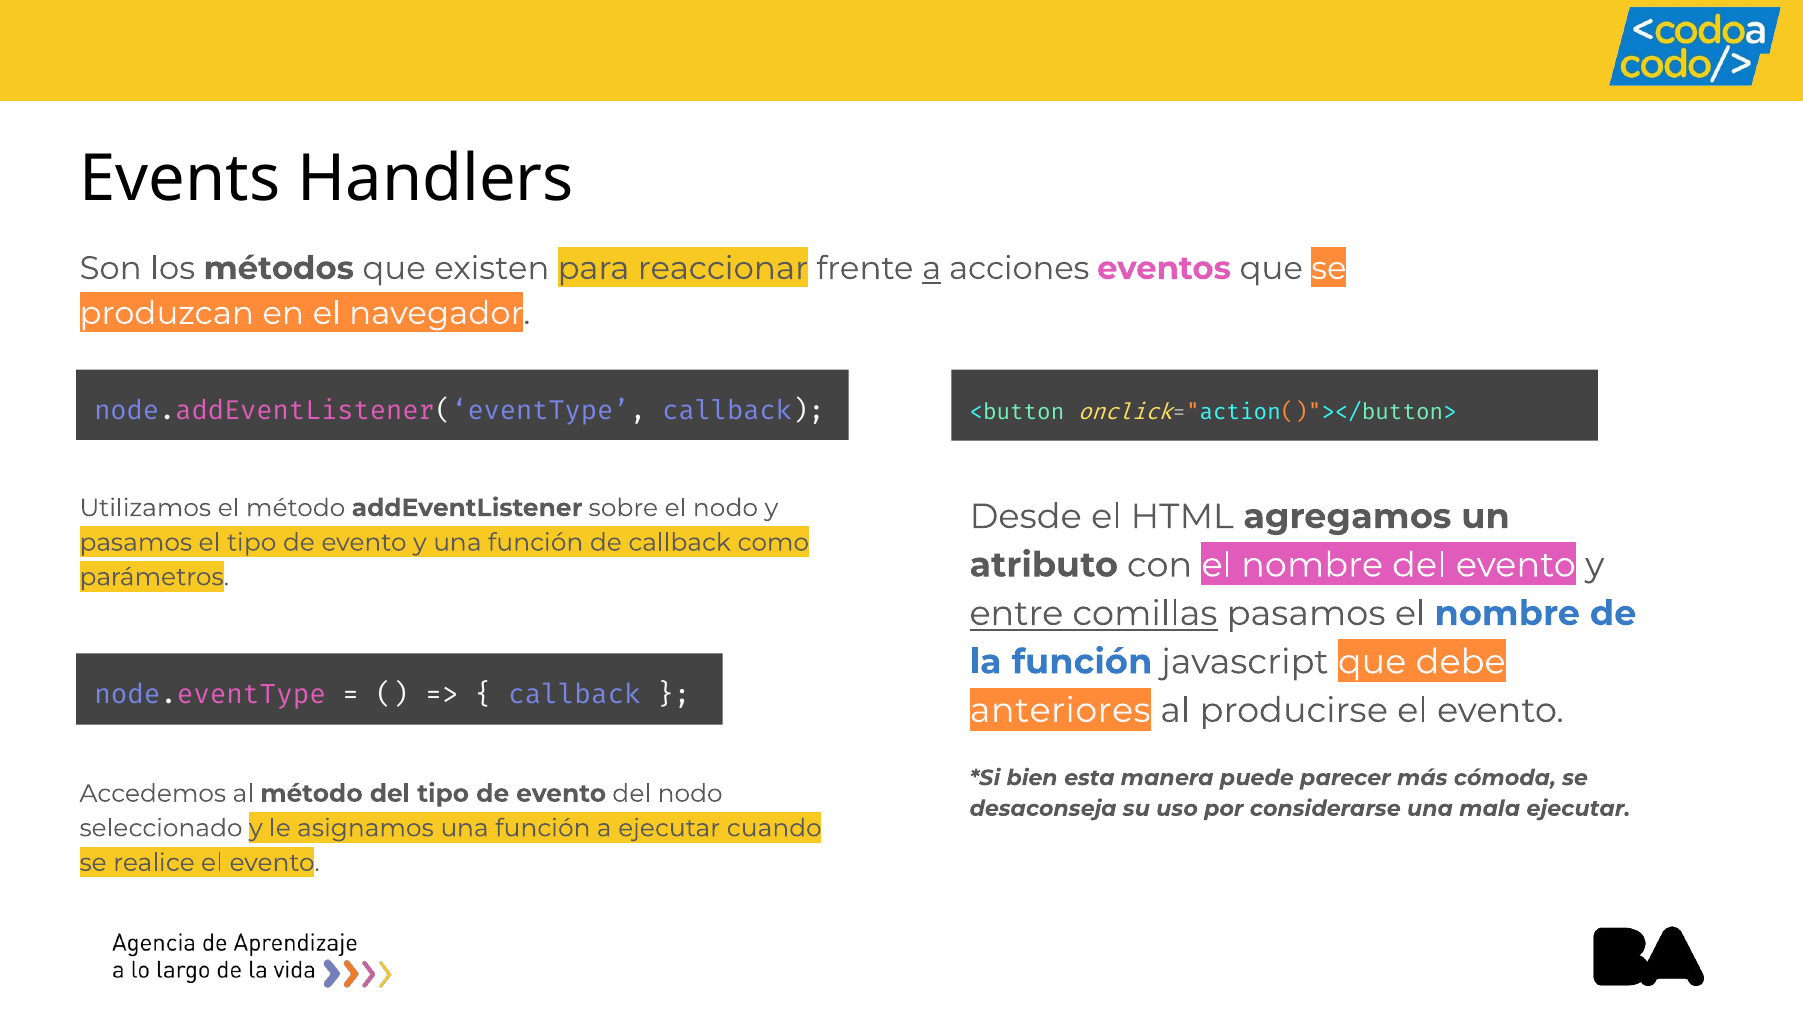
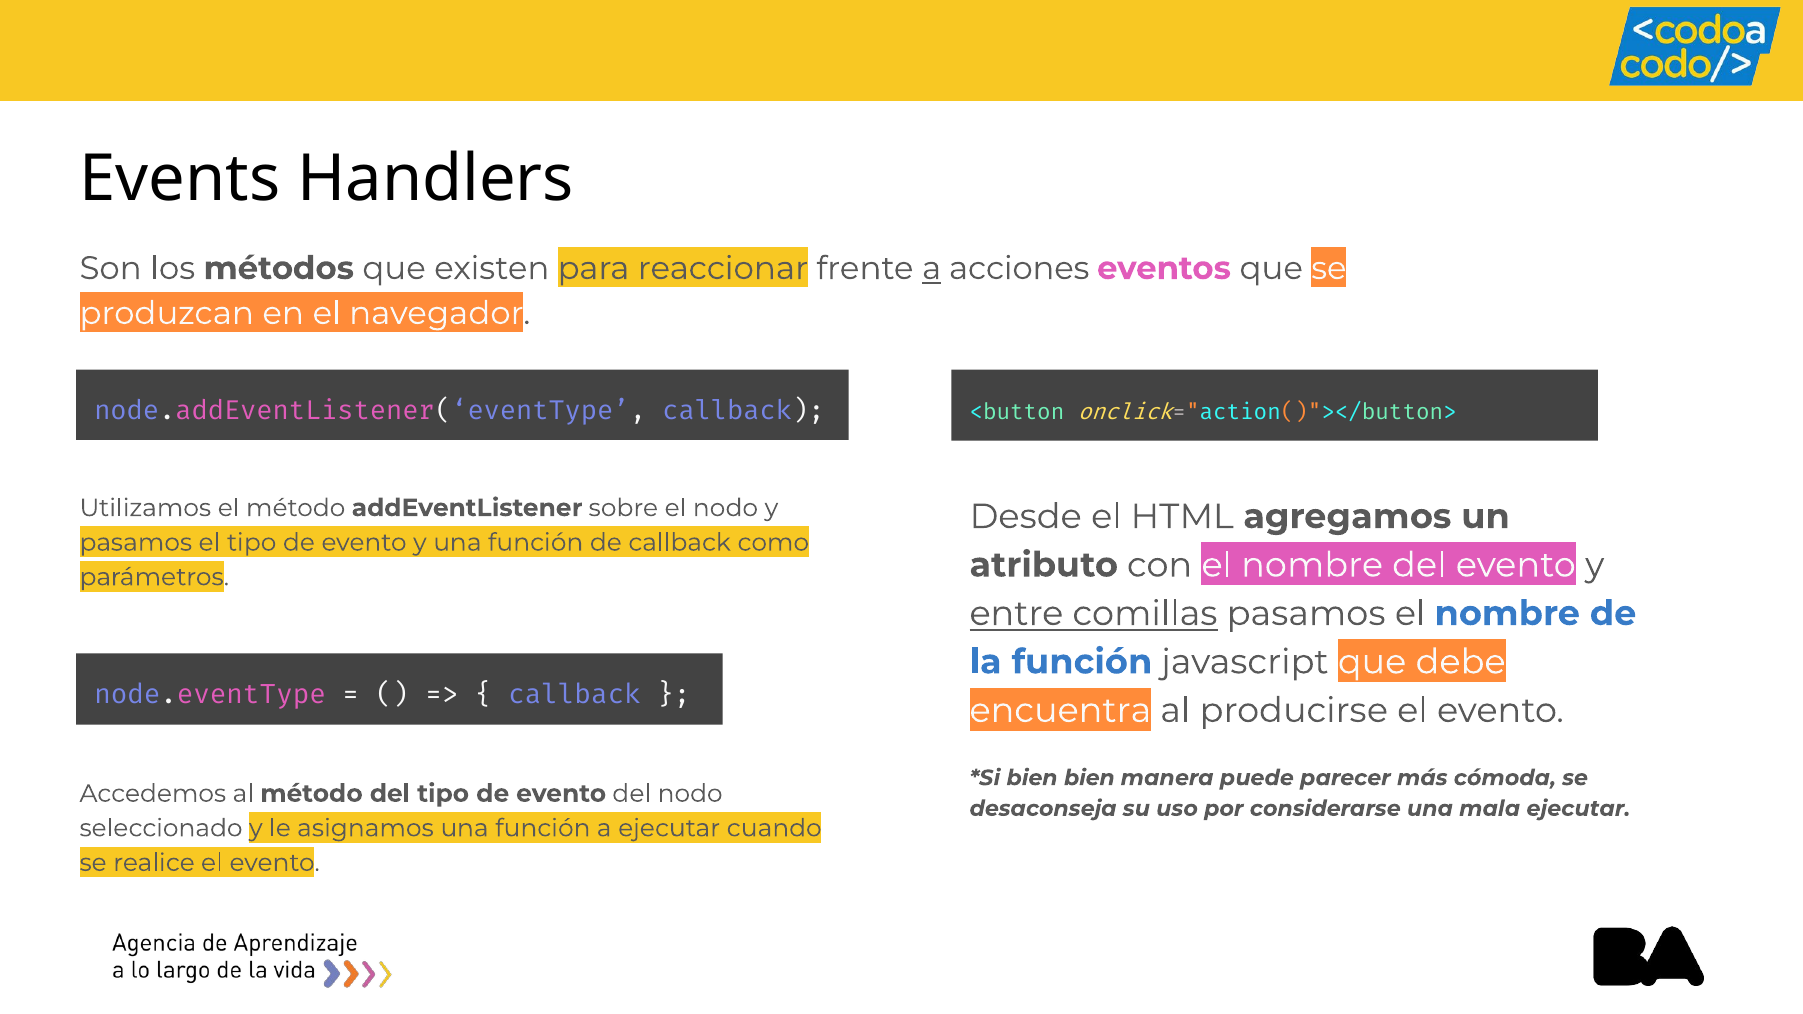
anteriores: anteriores -> encuentra
bien esta: esta -> bien
